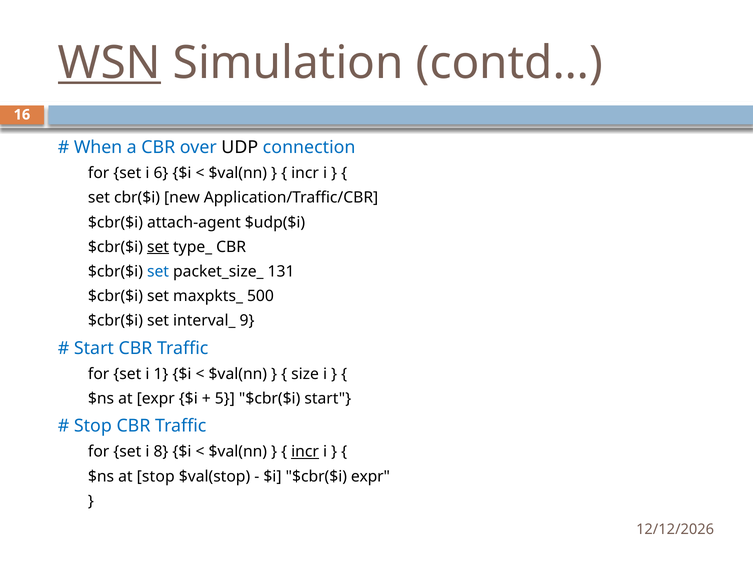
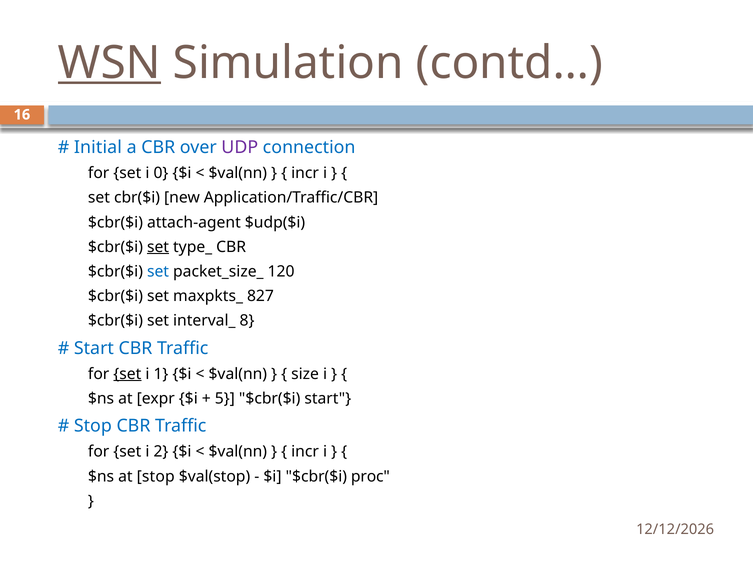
When: When -> Initial
UDP colour: black -> purple
6: 6 -> 0
131: 131 -> 120
500: 500 -> 827
9: 9 -> 8
set at (127, 374) underline: none -> present
8: 8 -> 2
incr at (305, 452) underline: present -> none
$cbr($i expr: expr -> proc
